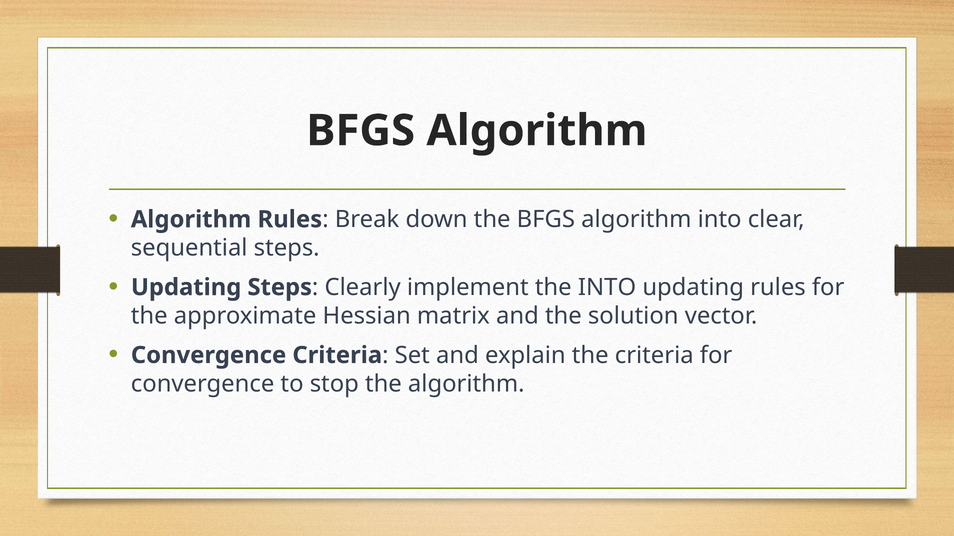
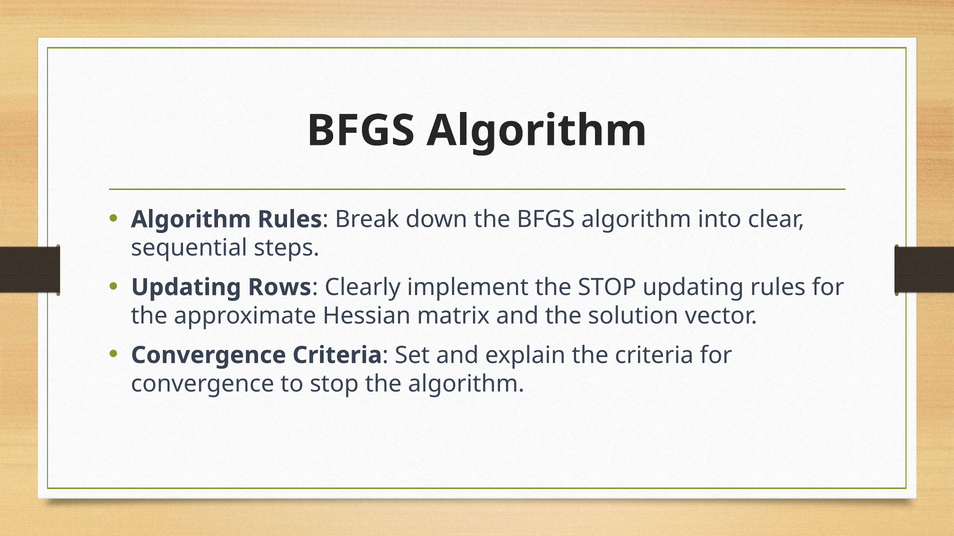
Updating Steps: Steps -> Rows
the INTO: INTO -> STOP
